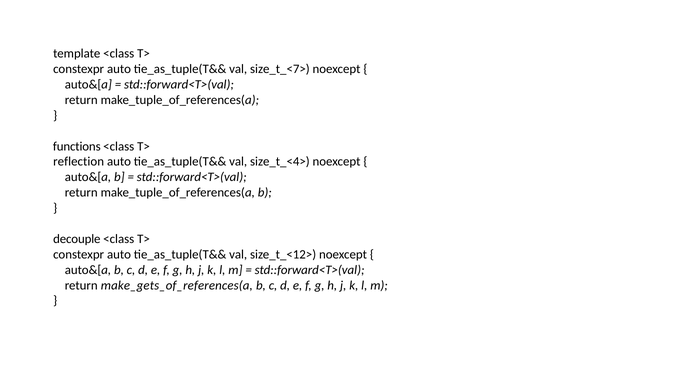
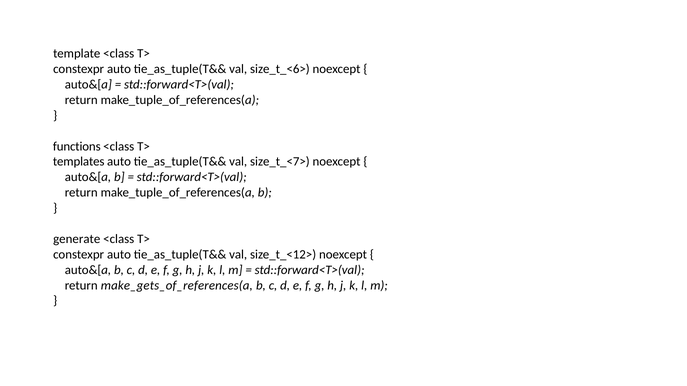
size_t_<7>: size_t_<7> -> size_t_<6>
reflection: reflection -> templates
size_t_<4>: size_t_<4> -> size_t_<7>
decouple: decouple -> generate
